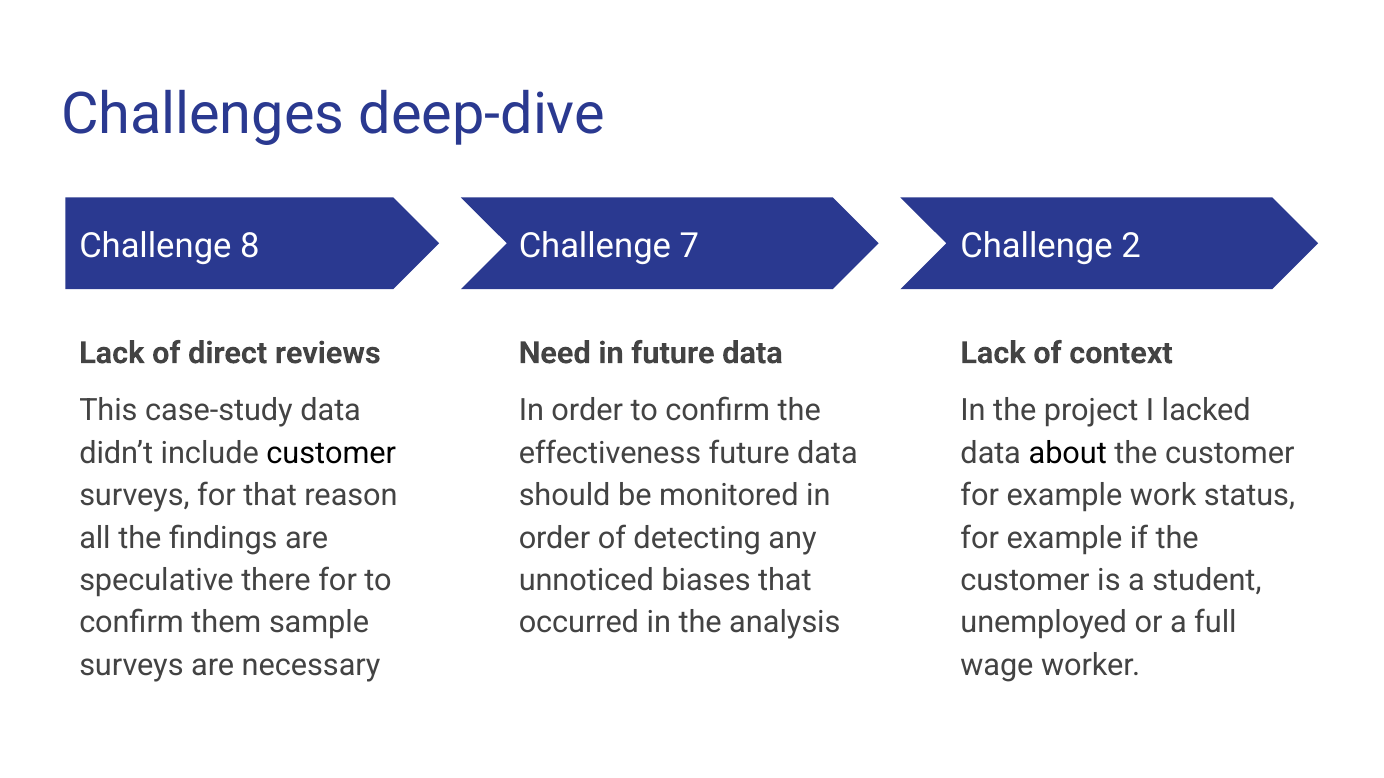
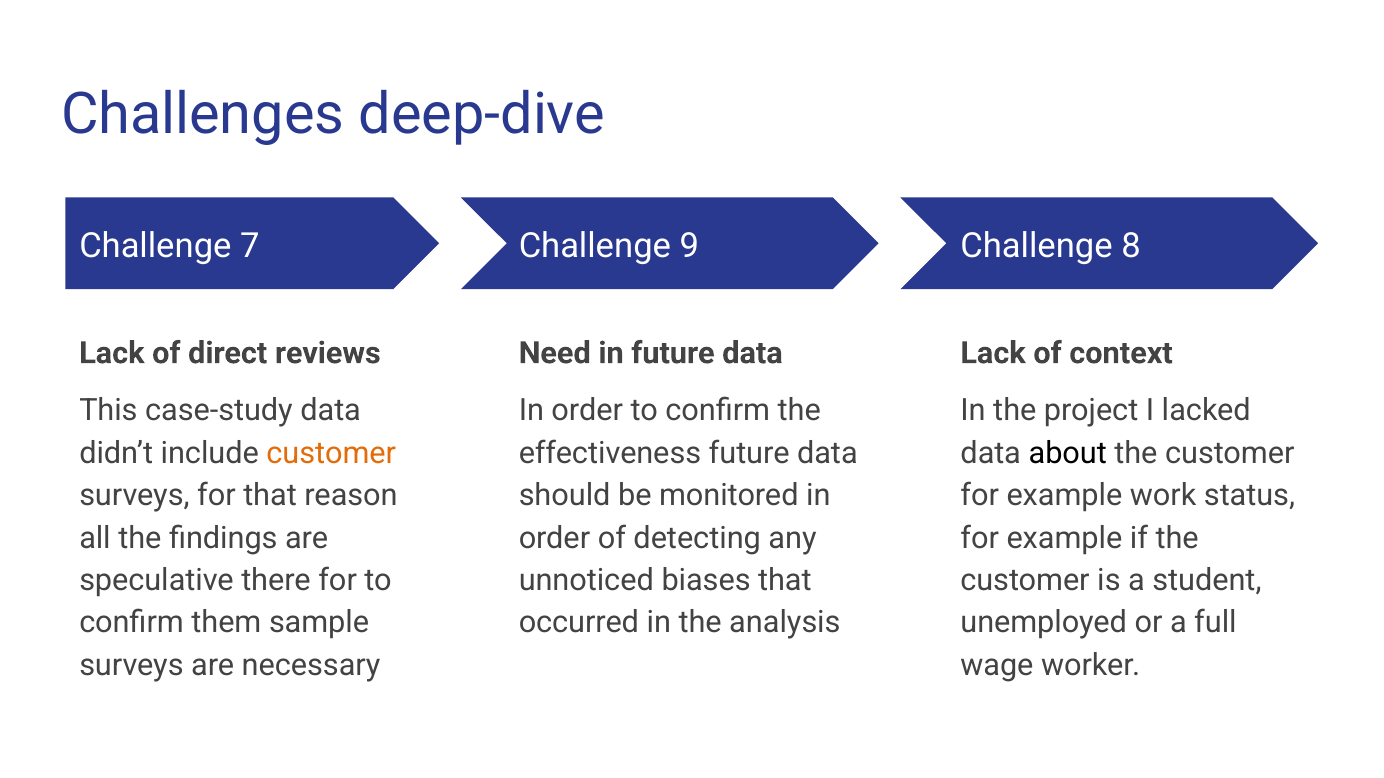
8: 8 -> 7
7: 7 -> 9
2: 2 -> 8
customer at (331, 453) colour: black -> orange
